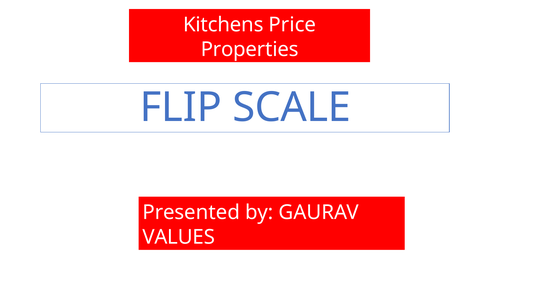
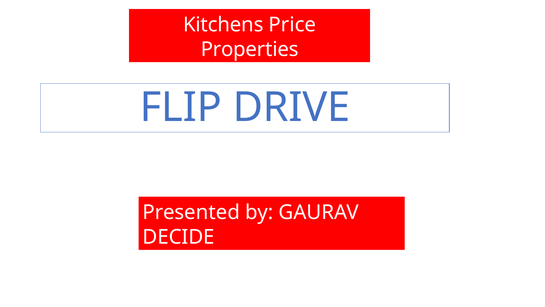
SCALE: SCALE -> DRIVE
VALUES: VALUES -> DECIDE
